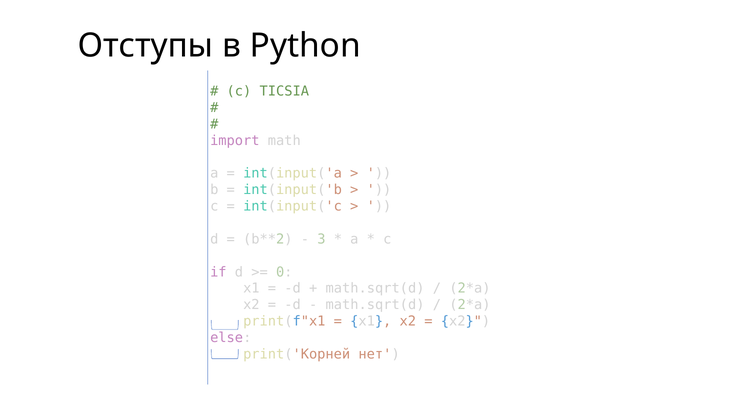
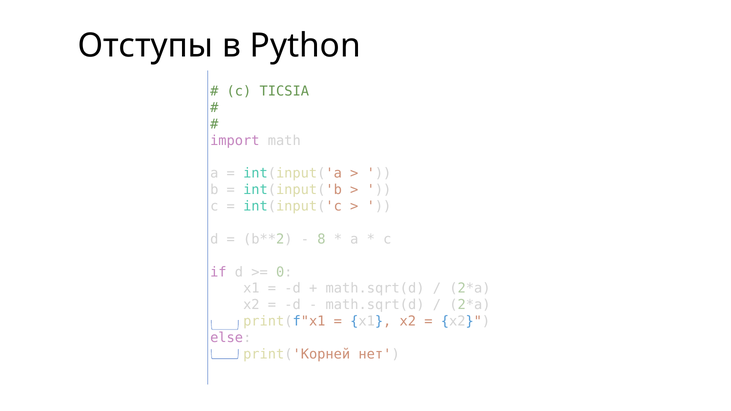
3: 3 -> 8
